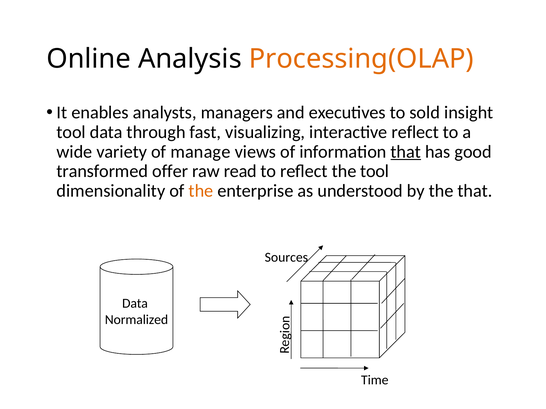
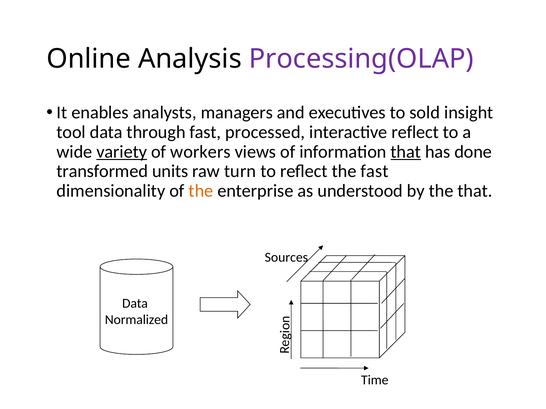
Processing(OLAP colour: orange -> purple
visualizing: visualizing -> processed
variety underline: none -> present
manage: manage -> workers
good: good -> done
offer: offer -> units
read: read -> turn
the tool: tool -> fast
